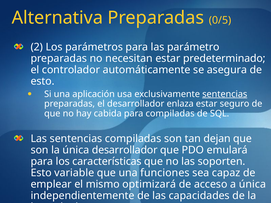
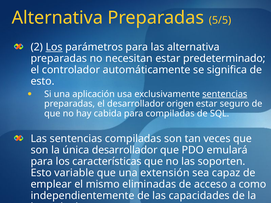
0/5: 0/5 -> 5/5
Los at (54, 47) underline: none -> present
las parámetro: parámetro -> alternativa
asegura: asegura -> significa
enlaza: enlaza -> origen
dejan: dejan -> veces
funciones: funciones -> extensión
optimizará: optimizará -> eliminadas
a única: única -> como
